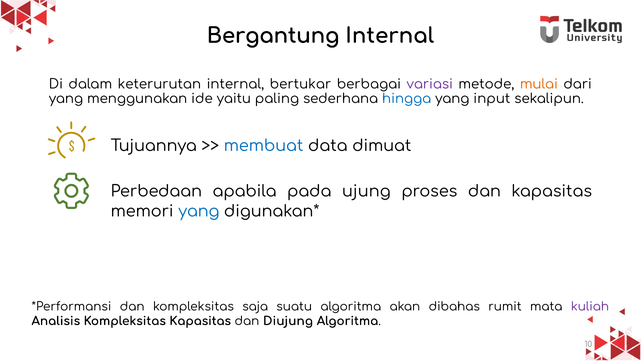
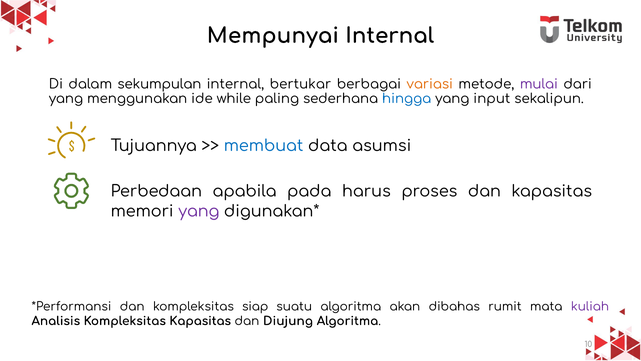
Bergantung: Bergantung -> Mempunyai
keterurutan: keterurutan -> sekumpulan
variasi colour: purple -> orange
mulai colour: orange -> purple
yaitu: yaitu -> while
dimuat: dimuat -> asumsi
ujung: ujung -> harus
yang at (199, 211) colour: blue -> purple
saja: saja -> siap
